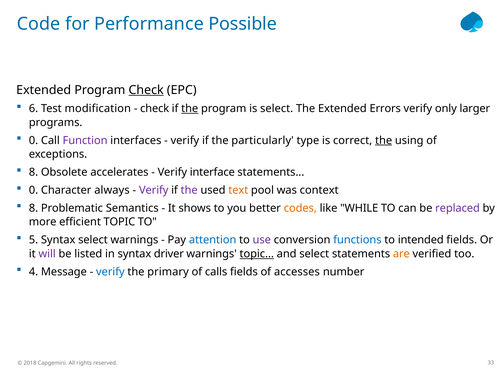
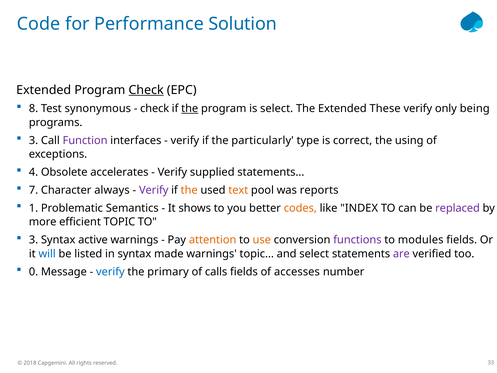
Possible: Possible -> Solution
6: 6 -> 8
modification: modification -> synonymous
Errors: Errors -> These
larger: larger -> being
0 at (34, 140): 0 -> 3
the at (384, 140) underline: present -> none
8 at (34, 172): 8 -> 4
interface: interface -> supplied
0 at (34, 190): 0 -> 7
the at (189, 190) colour: purple -> orange
context: context -> reports
8 at (34, 208): 8 -> 1
WHILE: WHILE -> INDEX
5 at (34, 240): 5 -> 3
Syntax select: select -> active
attention colour: blue -> orange
use colour: purple -> orange
functions colour: blue -> purple
intended: intended -> modules
will colour: purple -> blue
driver: driver -> made
topic at (257, 254) underline: present -> none
are colour: orange -> purple
4: 4 -> 0
